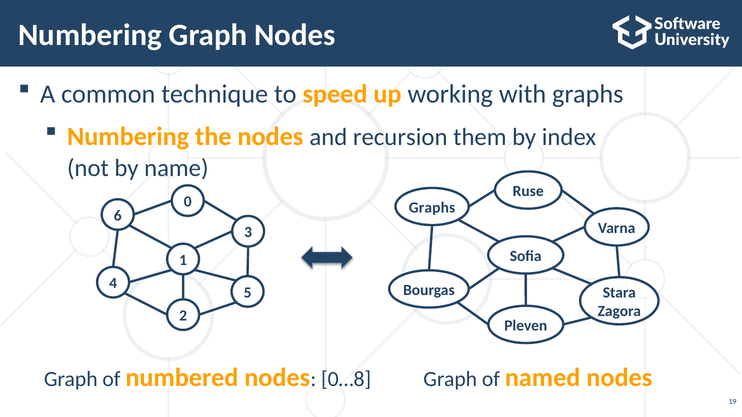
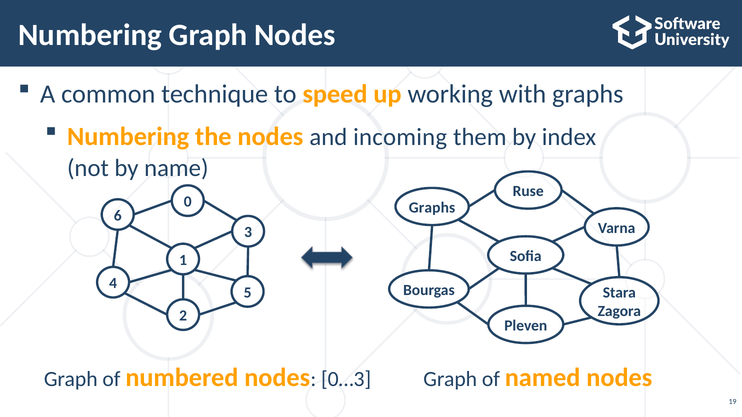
recursion: recursion -> incoming
0…8: 0…8 -> 0…3
